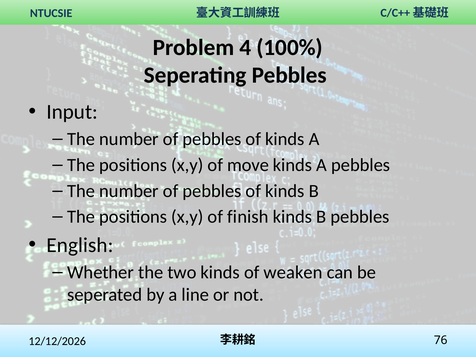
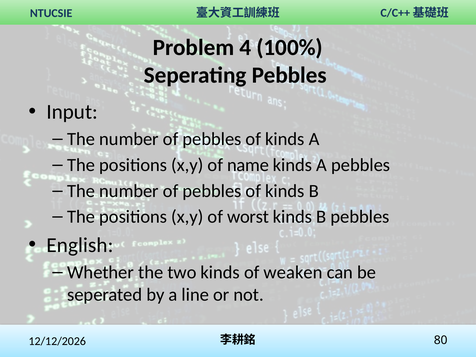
move: move -> name
finish: finish -> worst
76: 76 -> 80
